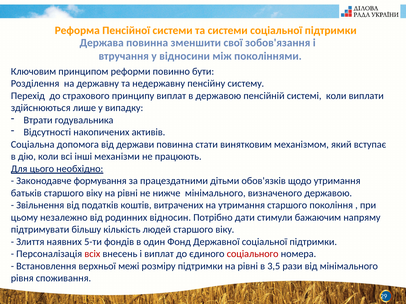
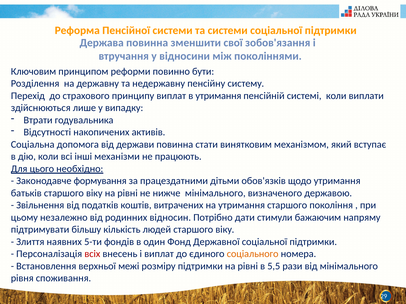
в державою: державою -> утримання
соціального colour: red -> orange
3,5: 3,5 -> 5,5
